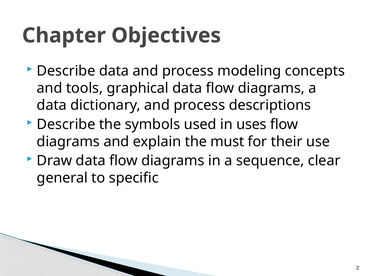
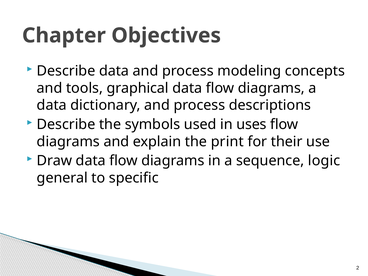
must: must -> print
clear: clear -> logic
